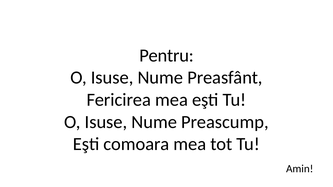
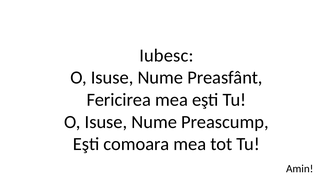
Pentru: Pentru -> Iubesc
